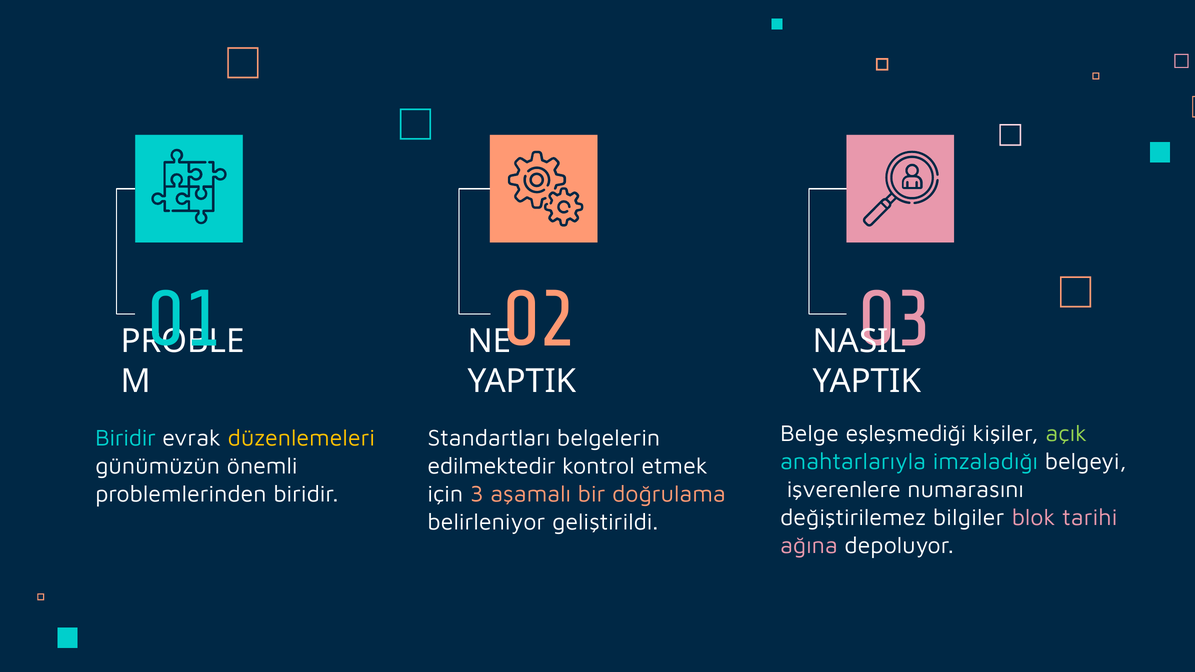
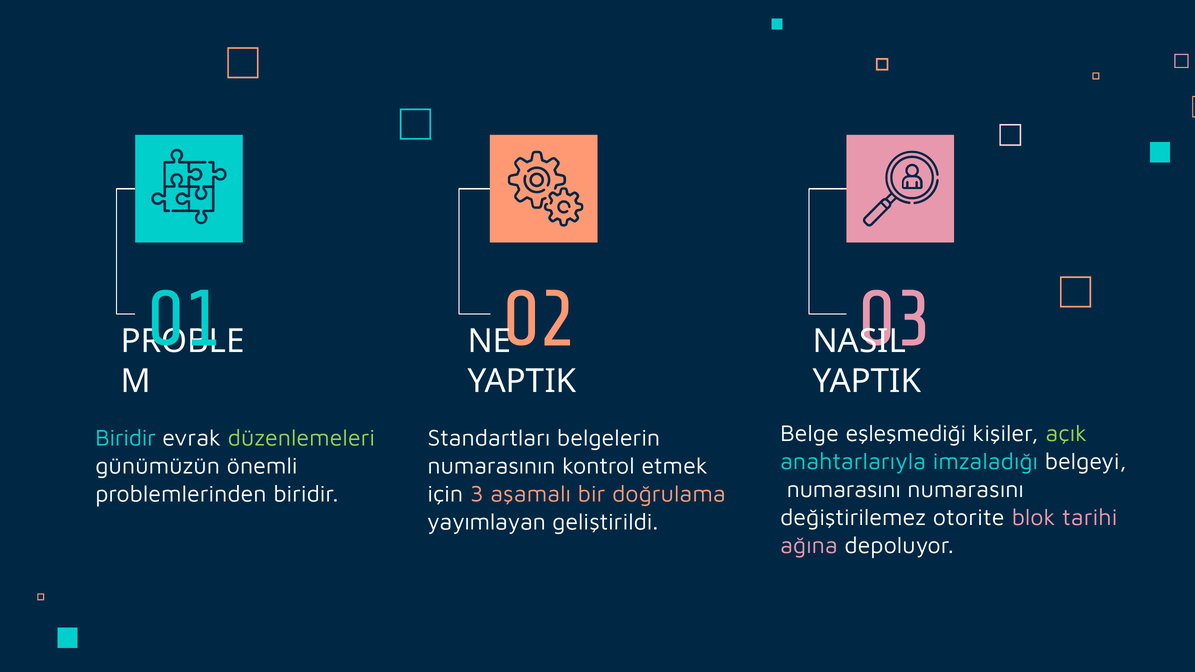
düzenlemeleri colour: yellow -> light green
edilmektedir: edilmektedir -> numarasının
işverenlere at (844, 490): işverenlere -> numarasını
bilgiler: bilgiler -> otorite
belirleniyor: belirleniyor -> yayımlayan
